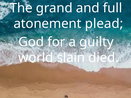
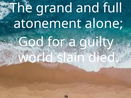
plead: plead -> alone
